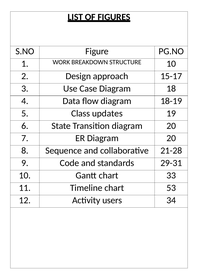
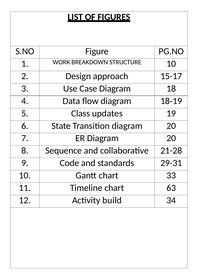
53: 53 -> 63
users: users -> build
